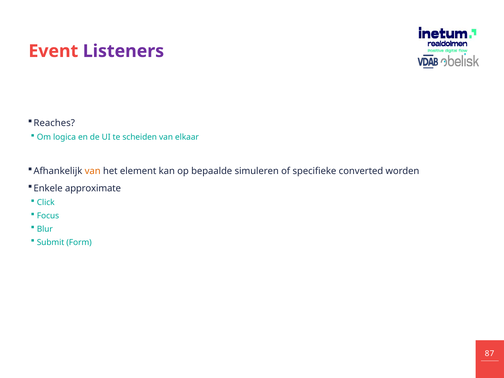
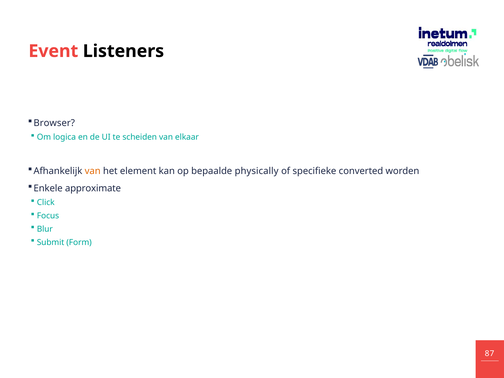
Listeners colour: purple -> black
Reaches: Reaches -> Browser
simuleren: simuleren -> physically
